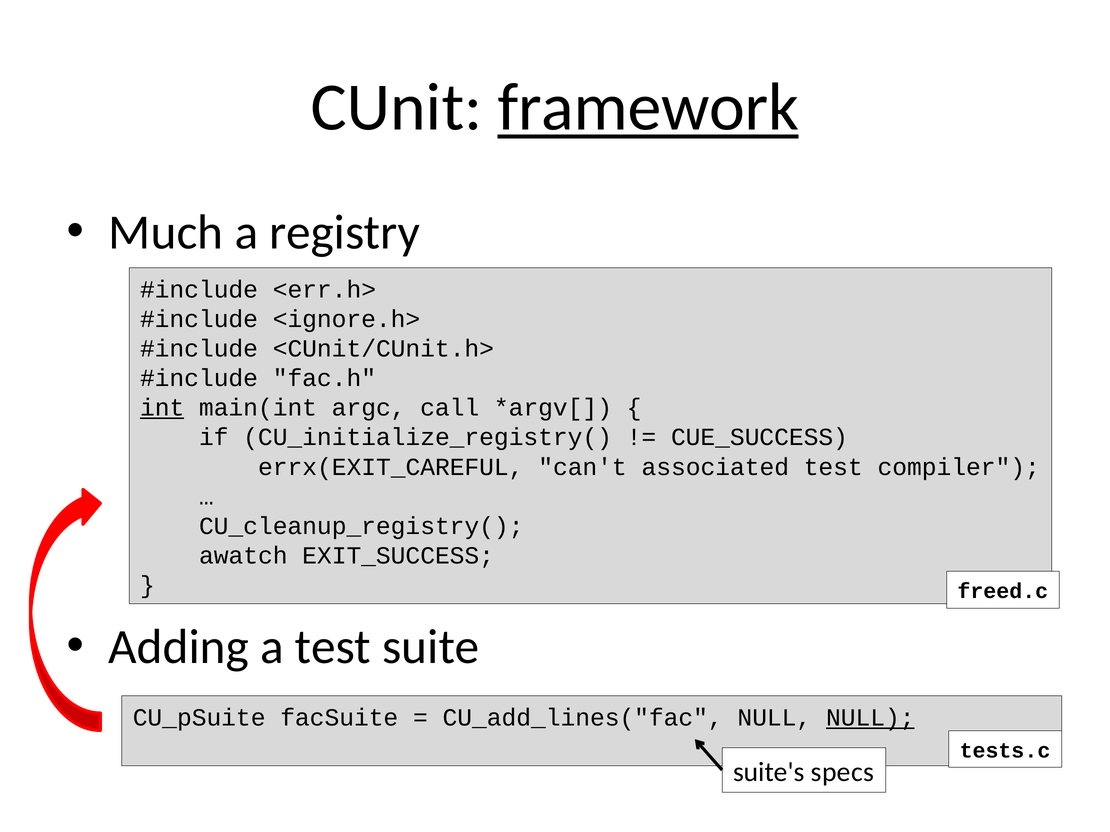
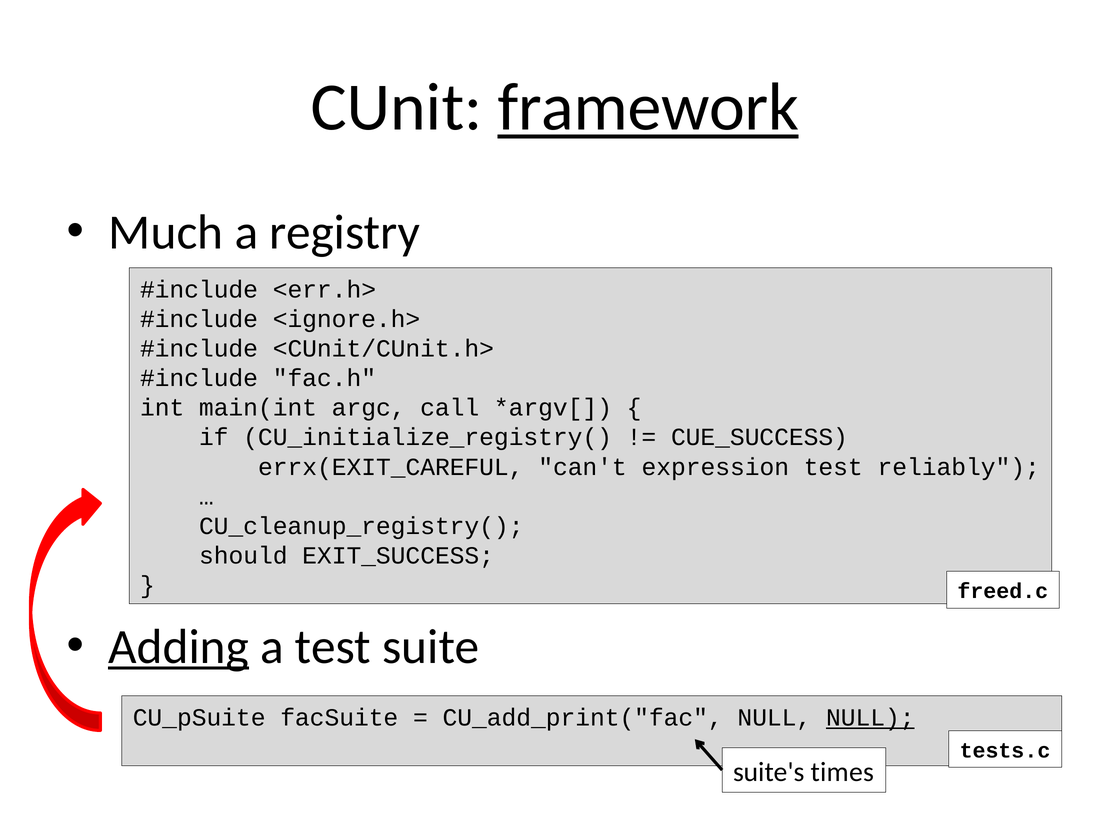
int underline: present -> none
associated: associated -> expression
compiler: compiler -> reliably
awatch: awatch -> should
Adding underline: none -> present
CU_add_lines("fac: CU_add_lines("fac -> CU_add_print("fac
specs: specs -> times
